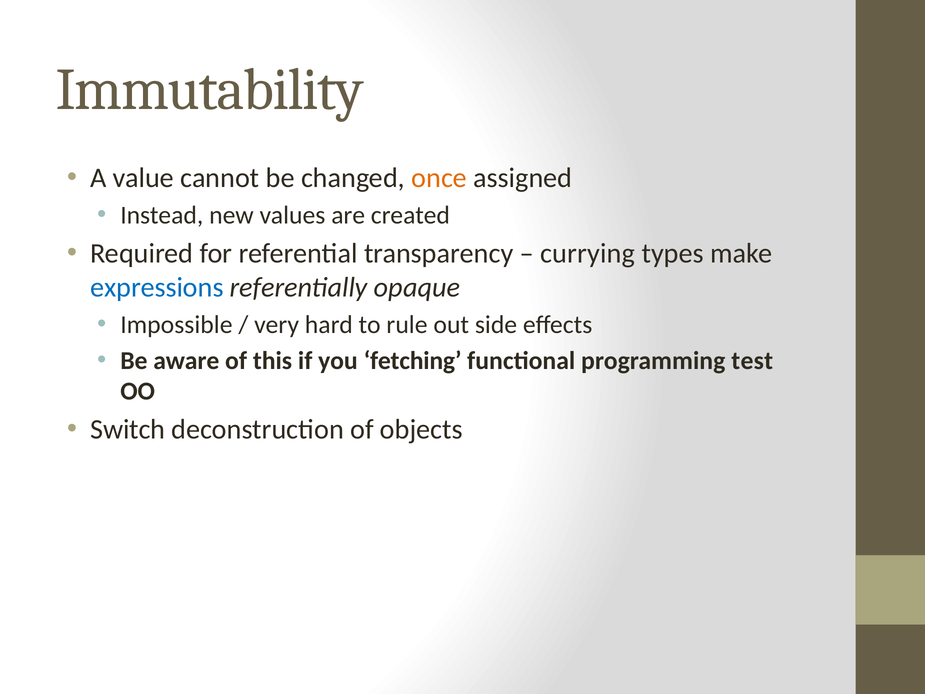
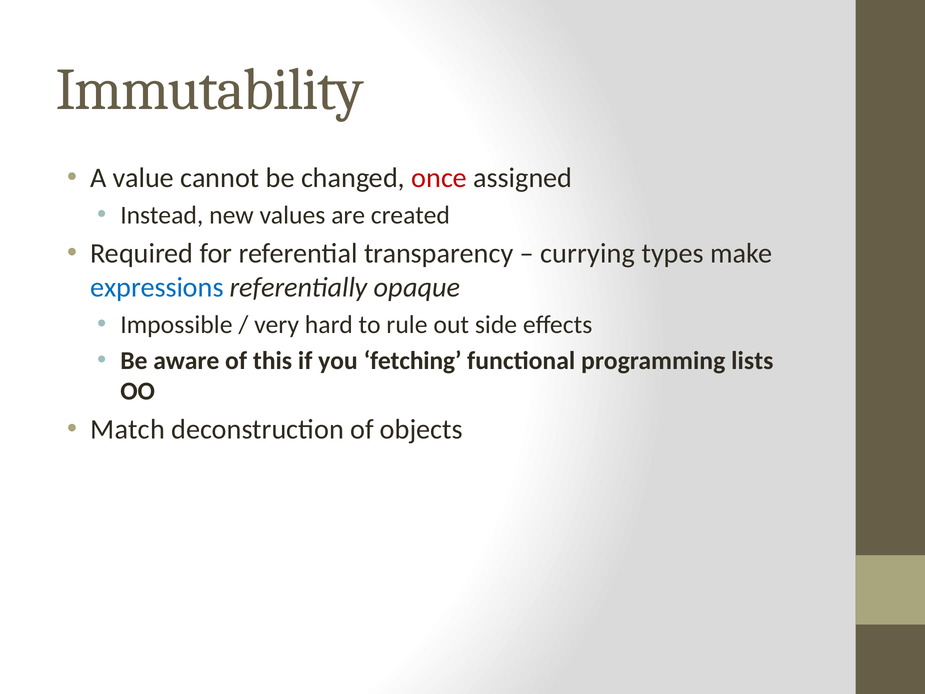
once colour: orange -> red
test: test -> lists
Switch: Switch -> Match
